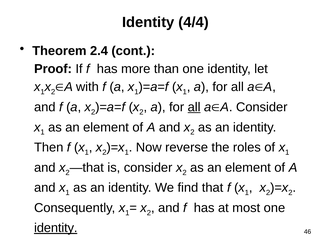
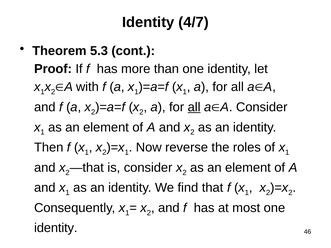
4/4: 4/4 -> 4/7
2.4: 2.4 -> 5.3
identity at (56, 228) underline: present -> none
